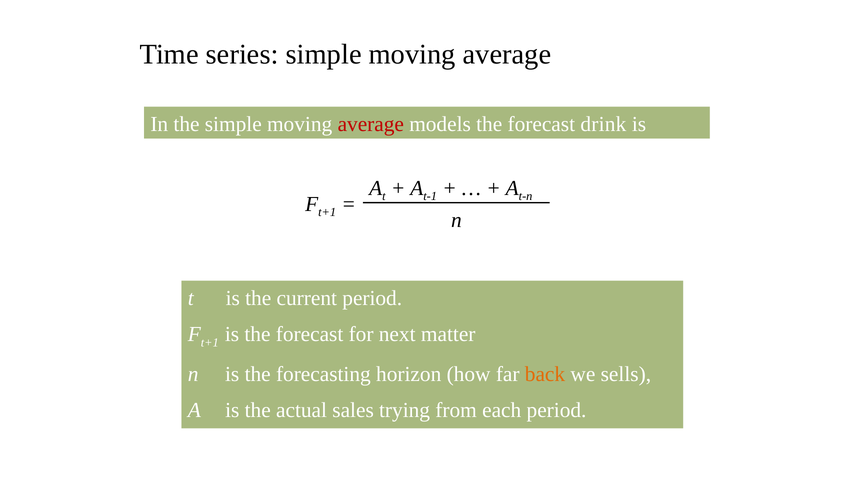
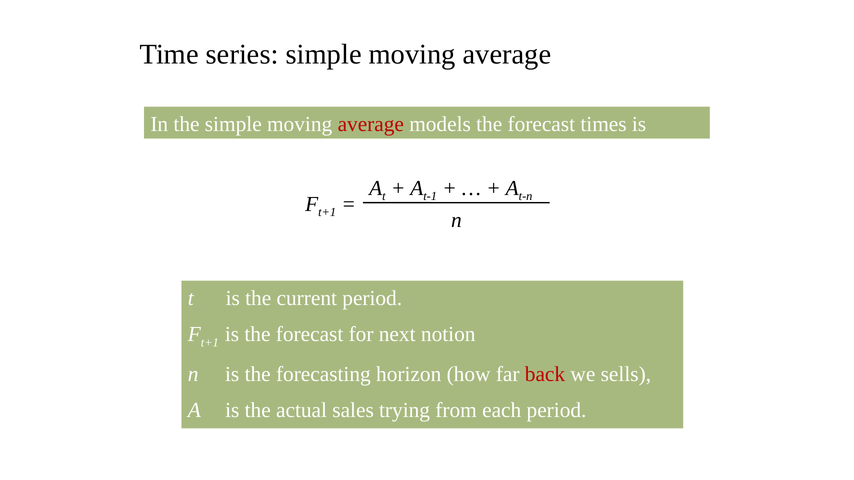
drink: drink -> times
matter: matter -> notion
back colour: orange -> red
